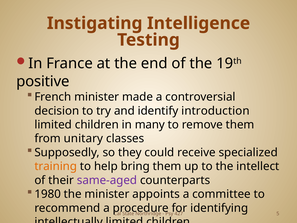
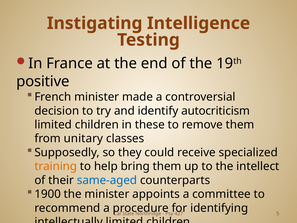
introduction: introduction -> autocriticism
many: many -> these
same-aged colour: purple -> blue
1980: 1980 -> 1900
